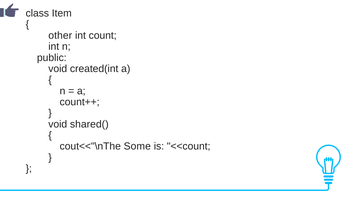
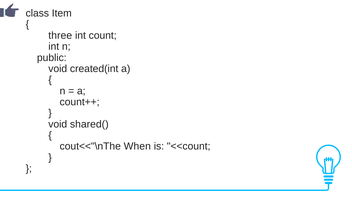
other: other -> three
Some: Some -> When
